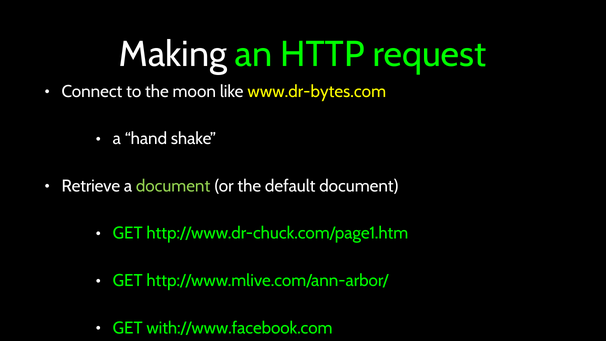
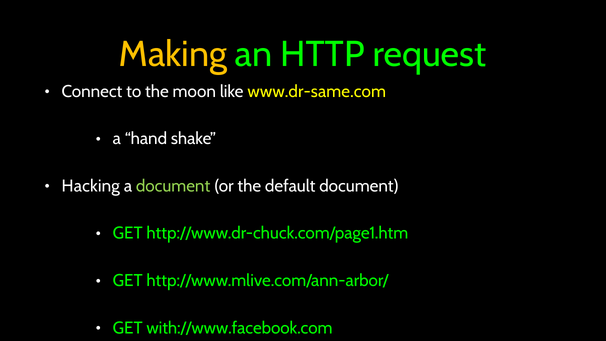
Making colour: white -> yellow
www.dr-bytes.com: www.dr-bytes.com -> www.dr-same.com
Retrieve: Retrieve -> Hacking
